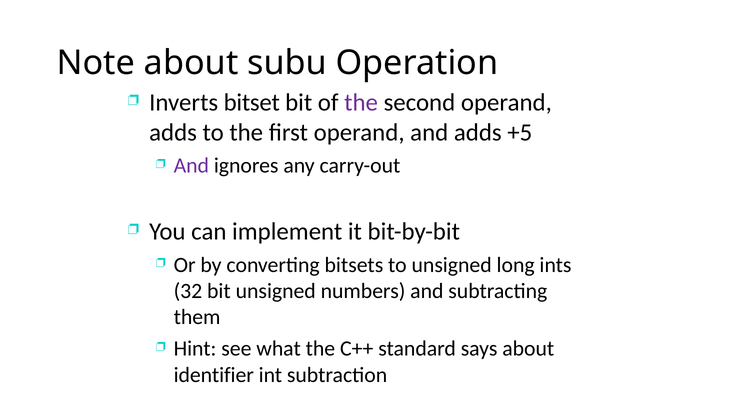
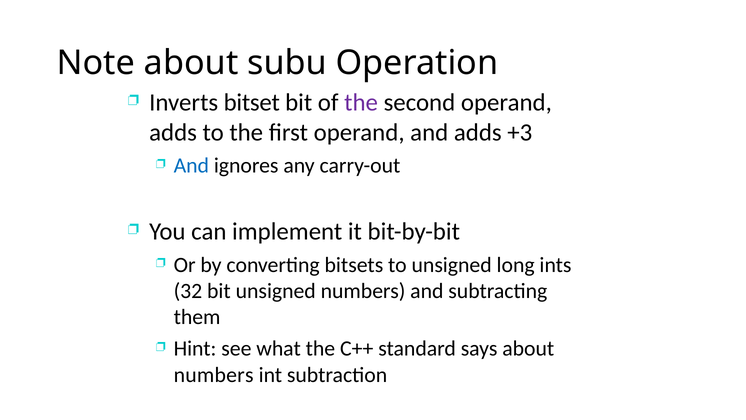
+5: +5 -> +3
And at (191, 165) colour: purple -> blue
identifier at (214, 375): identifier -> numbers
